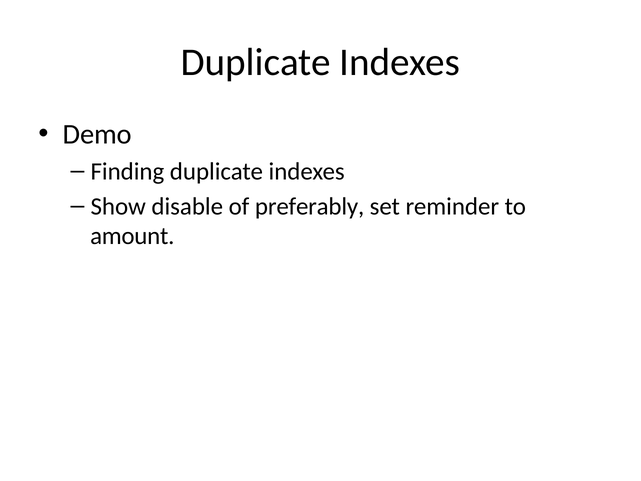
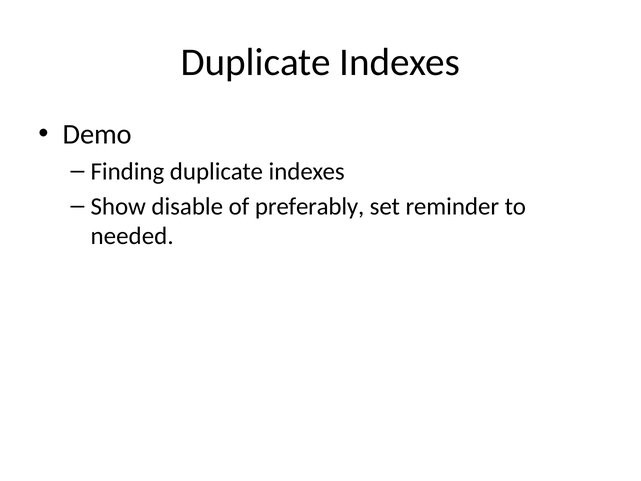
amount: amount -> needed
